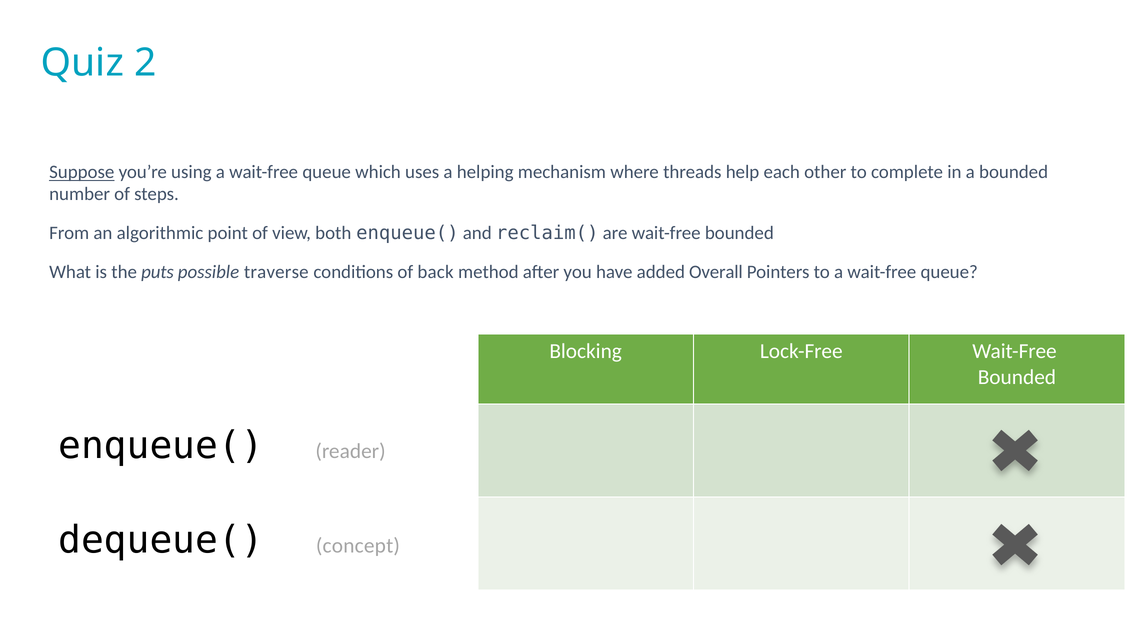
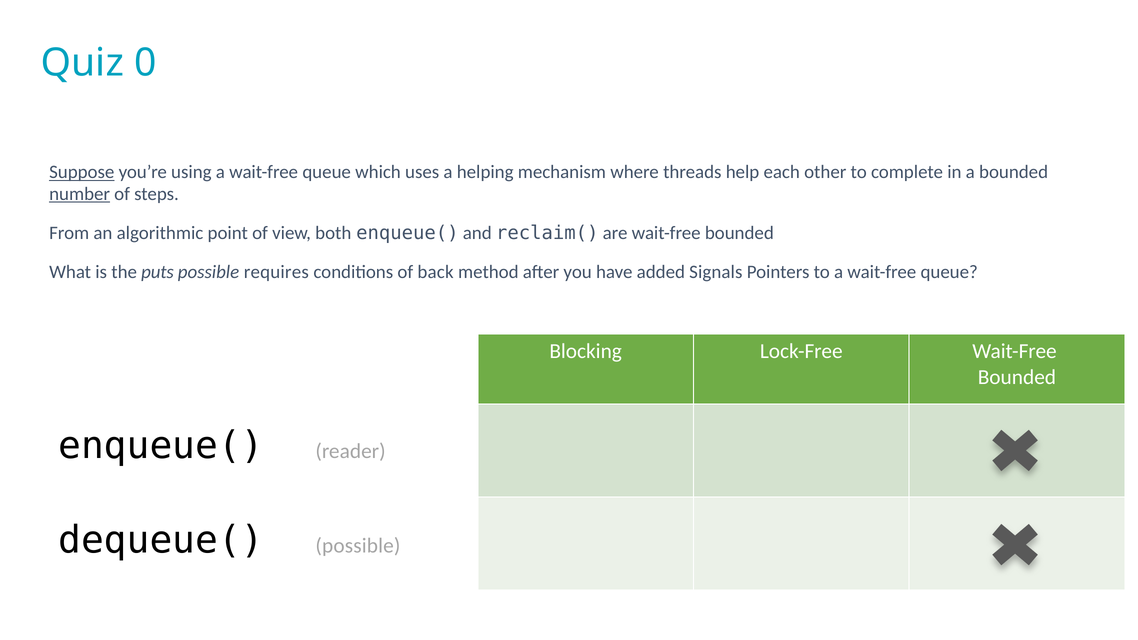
2: 2 -> 0
number underline: none -> present
traverse: traverse -> requires
Overall: Overall -> Signals
dequeue( concept: concept -> possible
